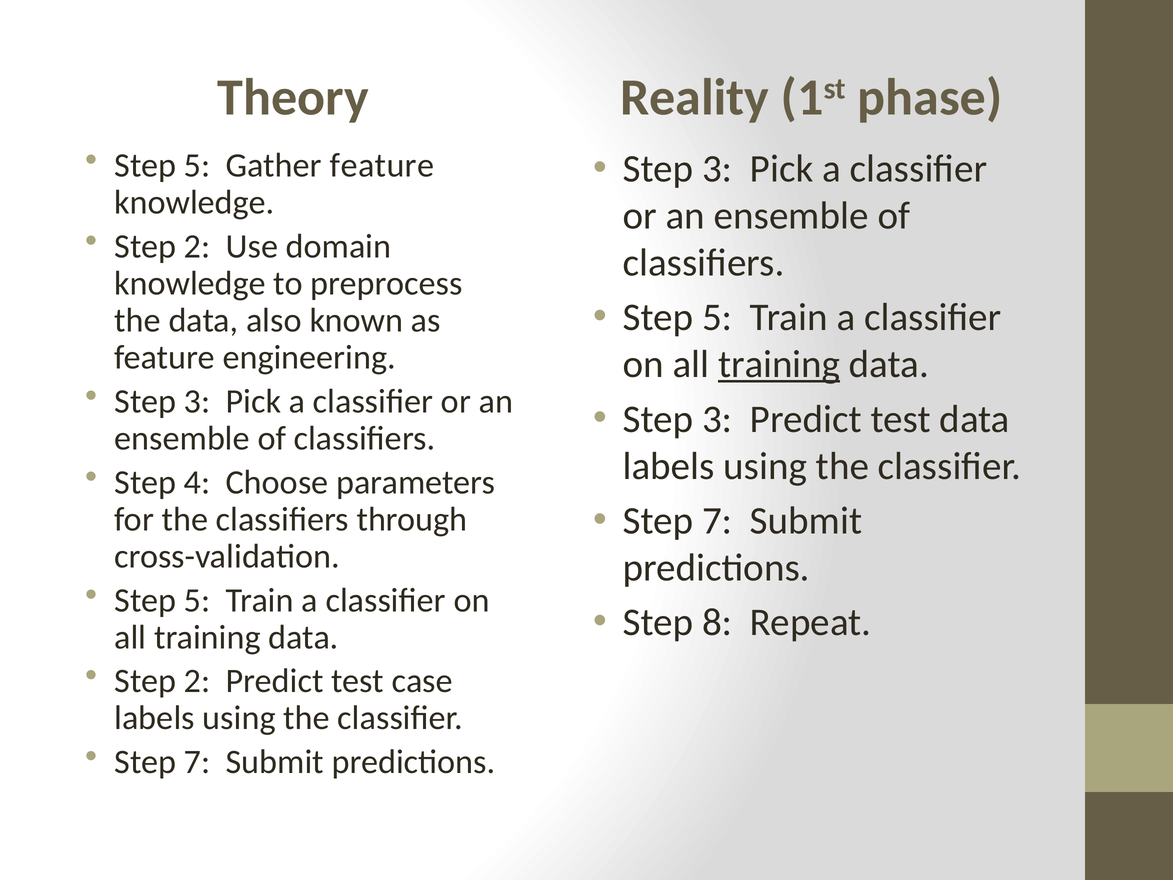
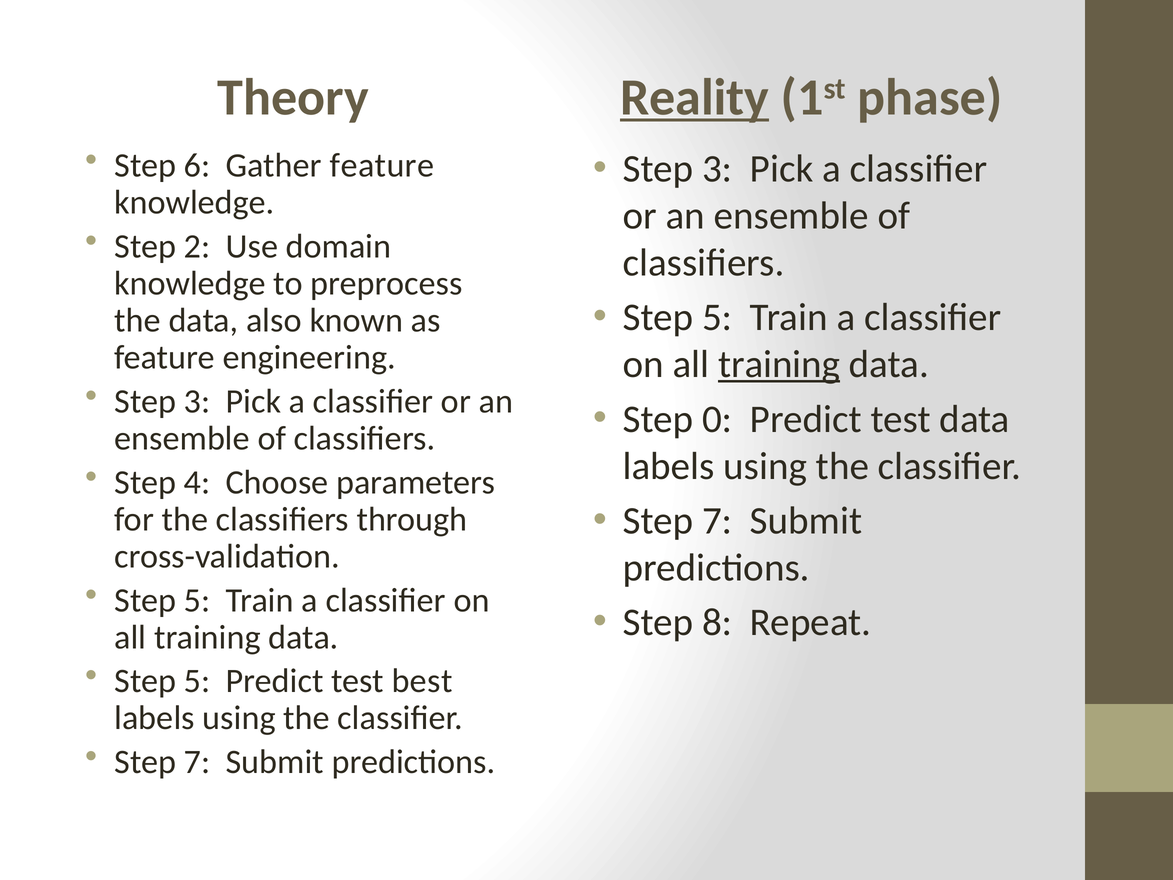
Reality underline: none -> present
5 at (197, 166): 5 -> 6
3 at (717, 419): 3 -> 0
2 at (197, 681): 2 -> 5
case: case -> best
